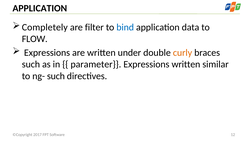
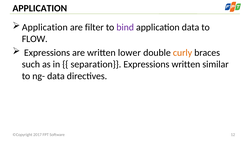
Completely at (45, 27): Completely -> Application
bind colour: blue -> purple
under: under -> lower
parameter: parameter -> separation
ng- such: such -> data
